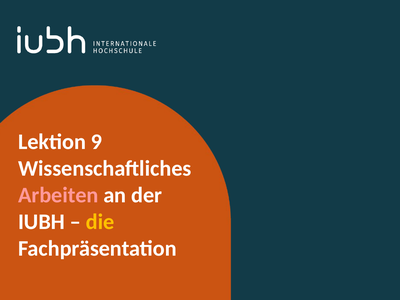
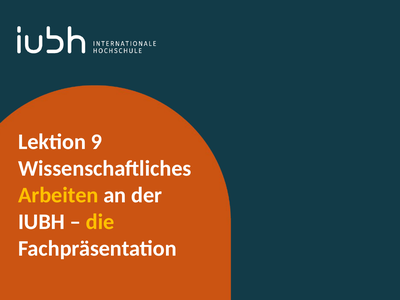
Arbeiten colour: pink -> yellow
